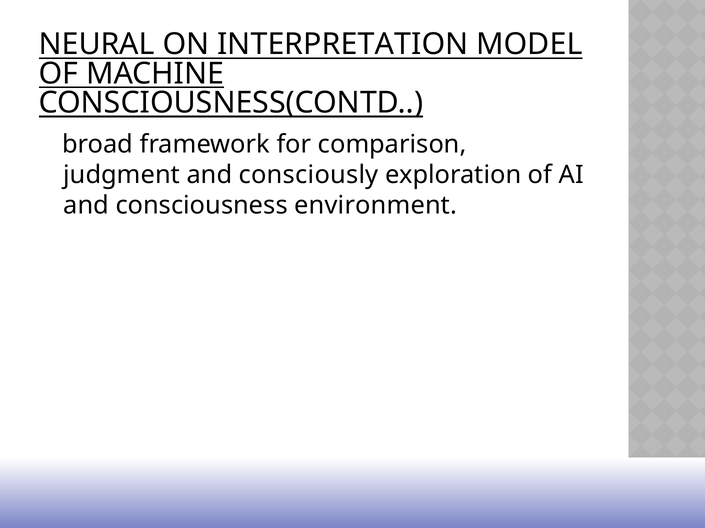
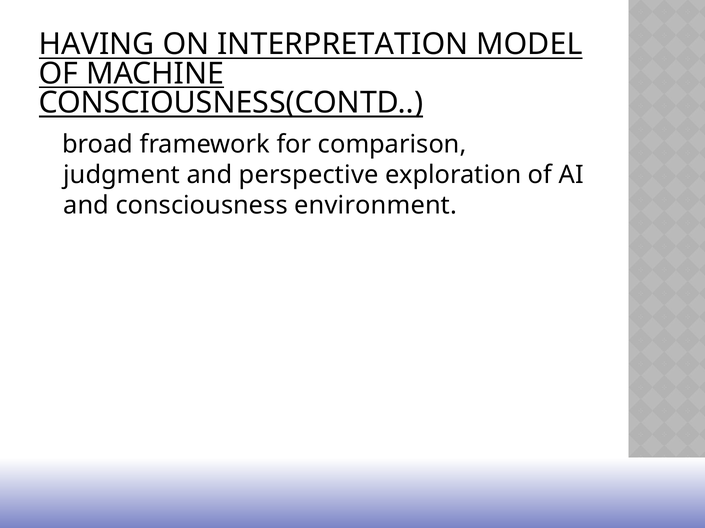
NEURAL: NEURAL -> HAVING
consciously: consciously -> perspective
